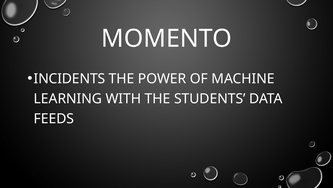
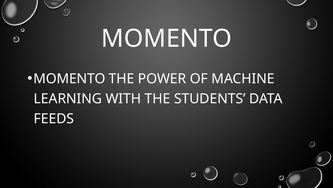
INCIDENTS at (69, 79): INCIDENTS -> MOMENTO
